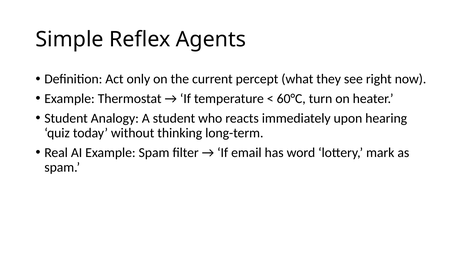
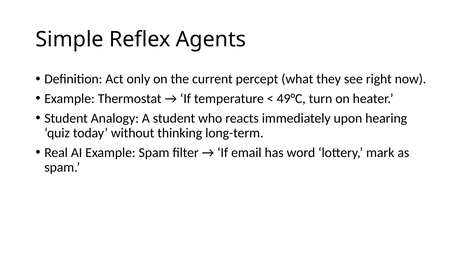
60°C: 60°C -> 49°C
